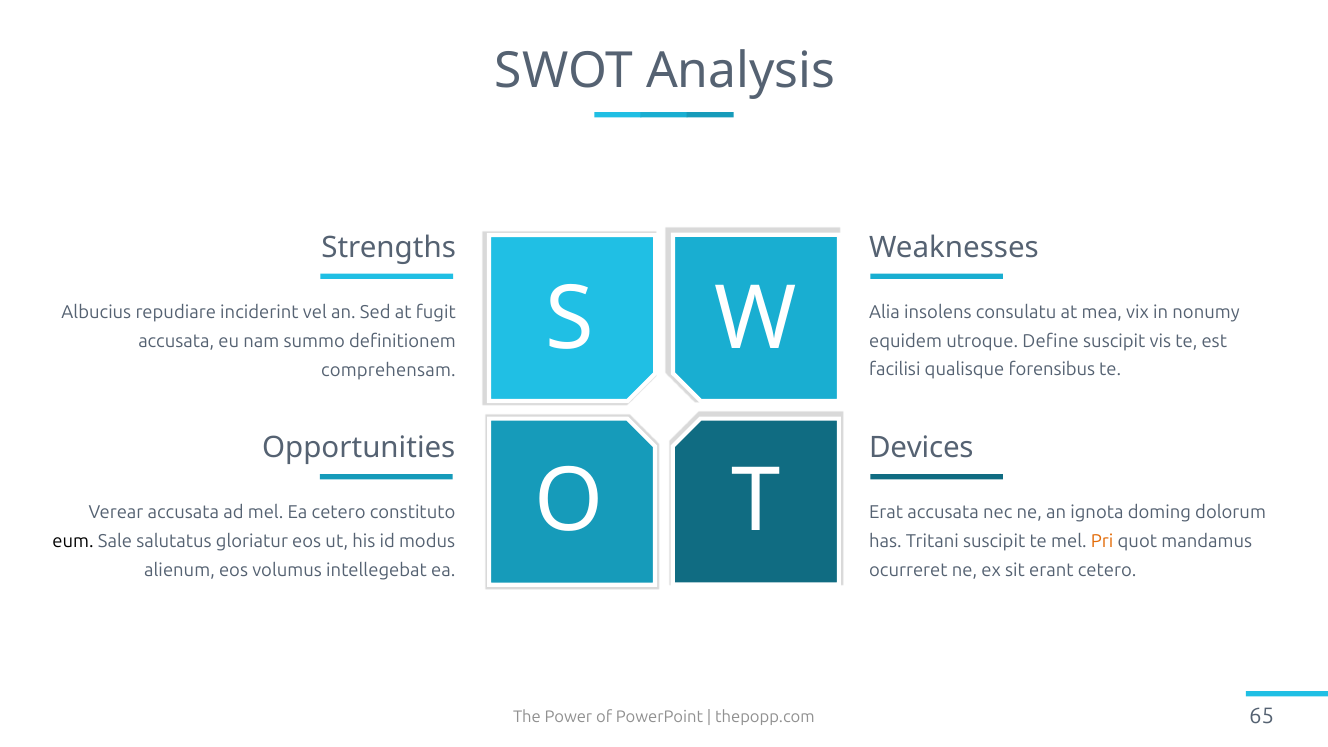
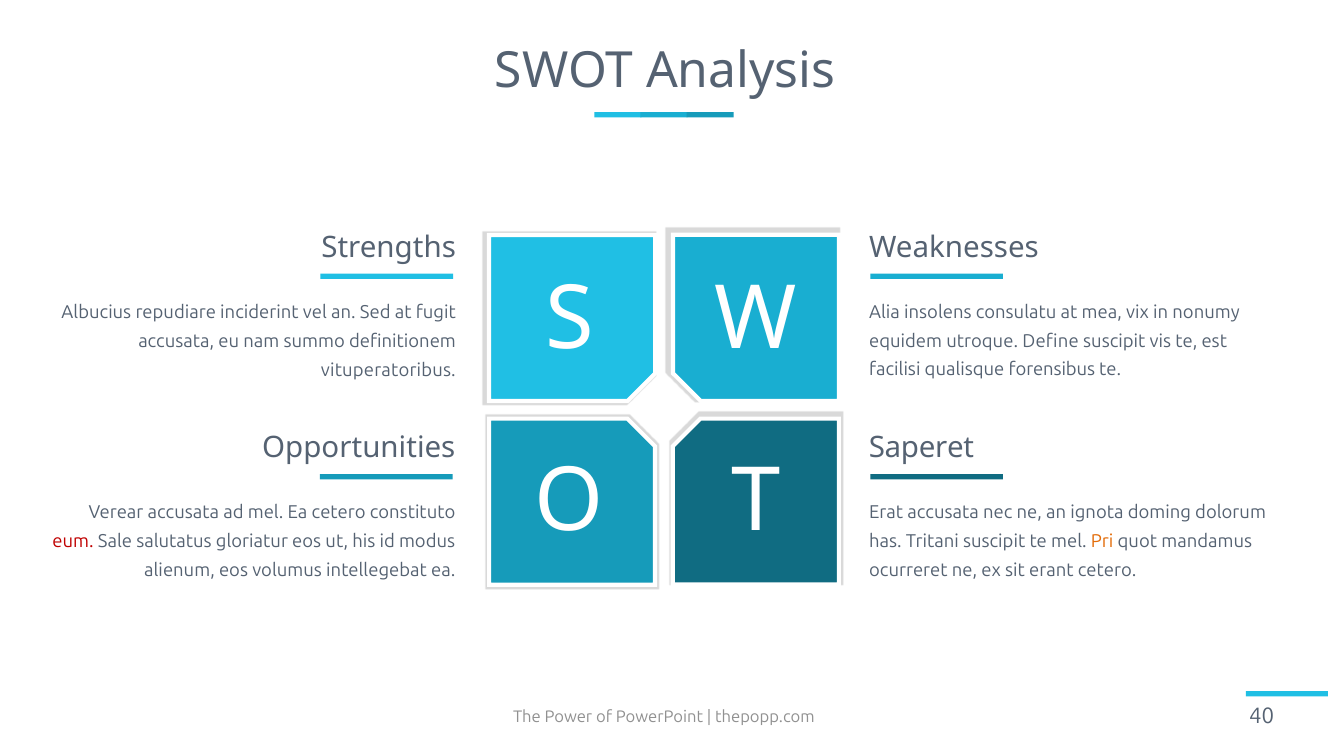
comprehensam: comprehensam -> vituperatoribus
Devices: Devices -> Saperet
eum colour: black -> red
65: 65 -> 40
